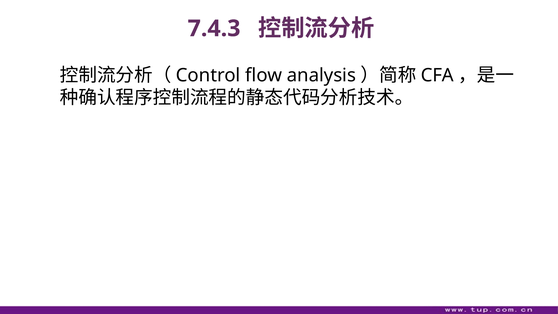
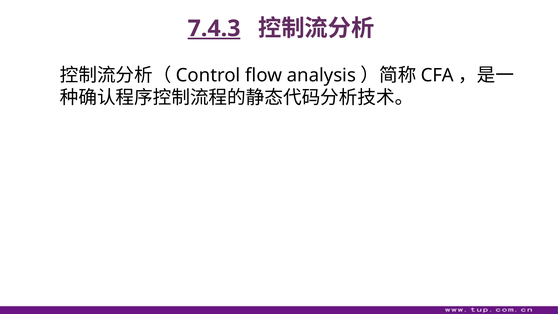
7.4.3 underline: none -> present
